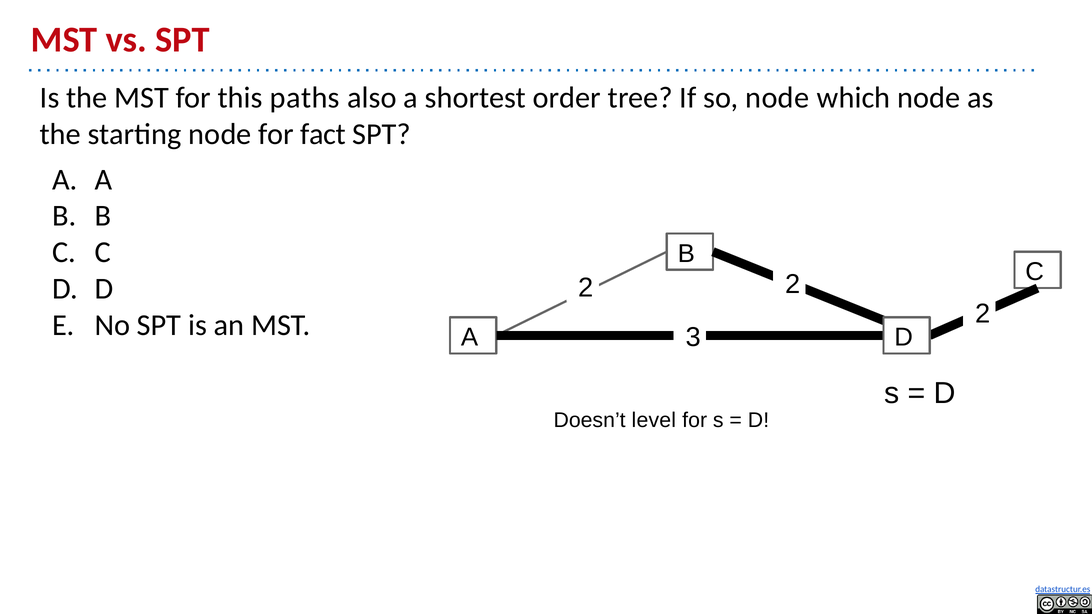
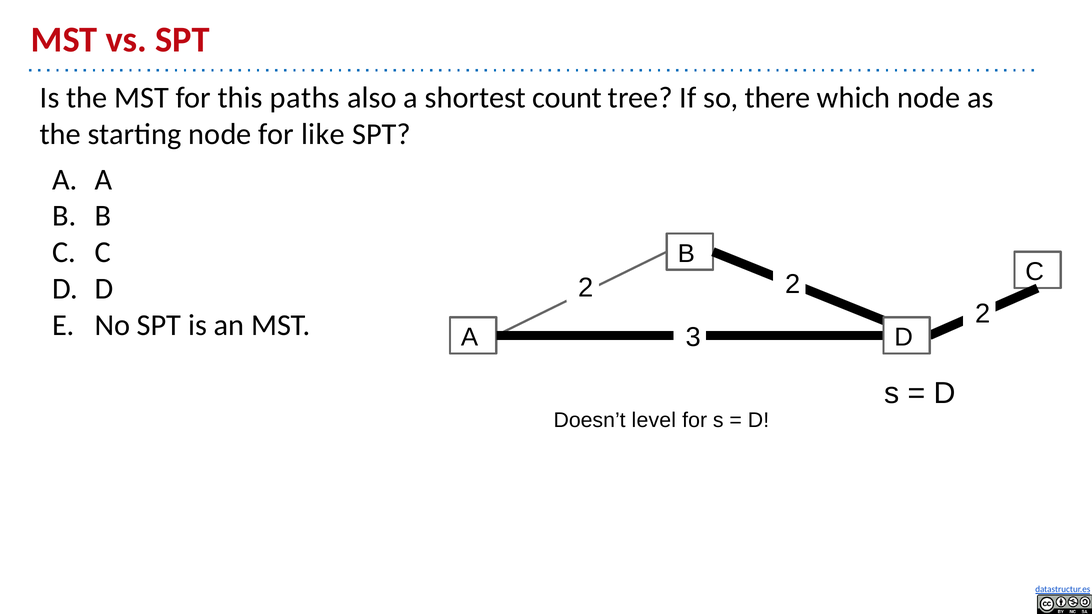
order: order -> count
so node: node -> there
fact: fact -> like
